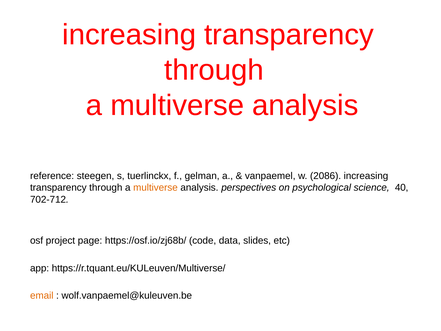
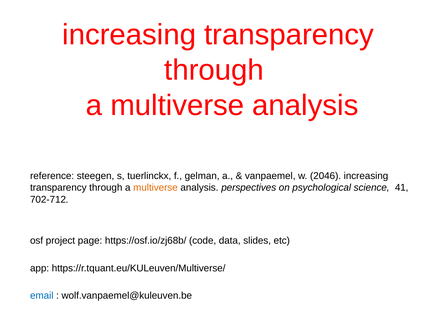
2086: 2086 -> 2046
40: 40 -> 41
email colour: orange -> blue
